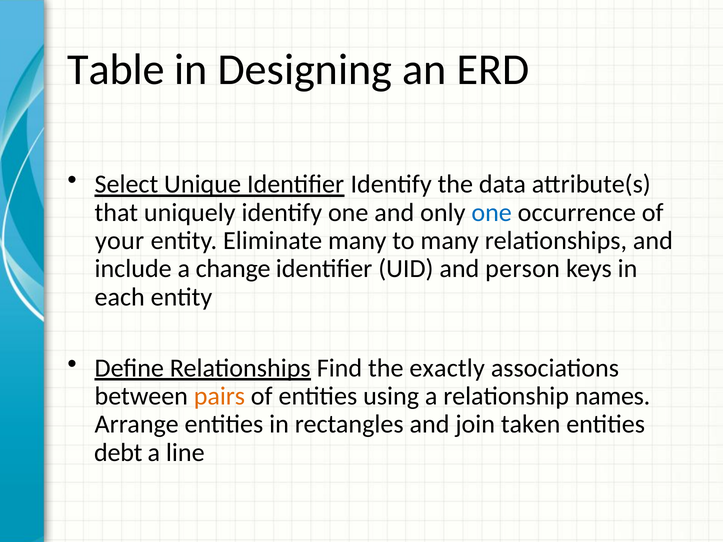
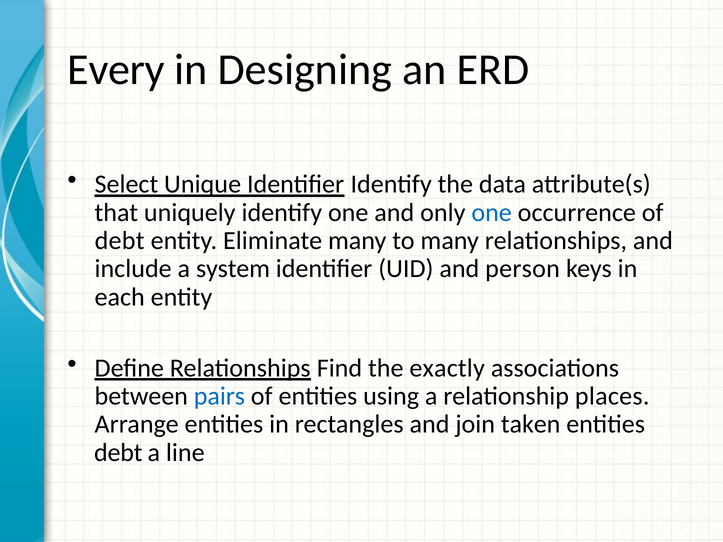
Table: Table -> Every
your at (120, 241): your -> debt
change: change -> system
pairs colour: orange -> blue
names: names -> places
